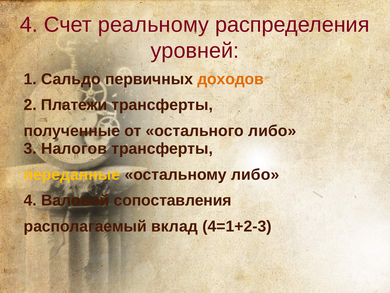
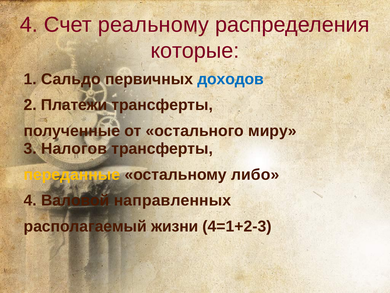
уровней: уровней -> которые
доходов colour: orange -> blue
остального либо: либо -> миру
сопоставления: сопоставления -> направленных
вклад: вклад -> жизни
